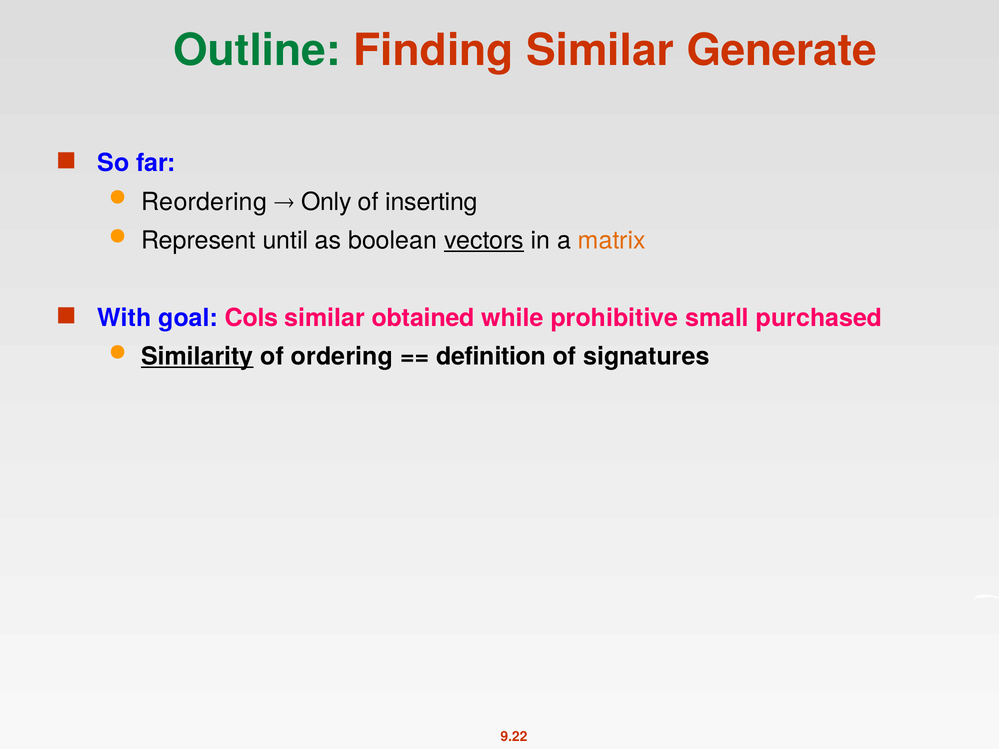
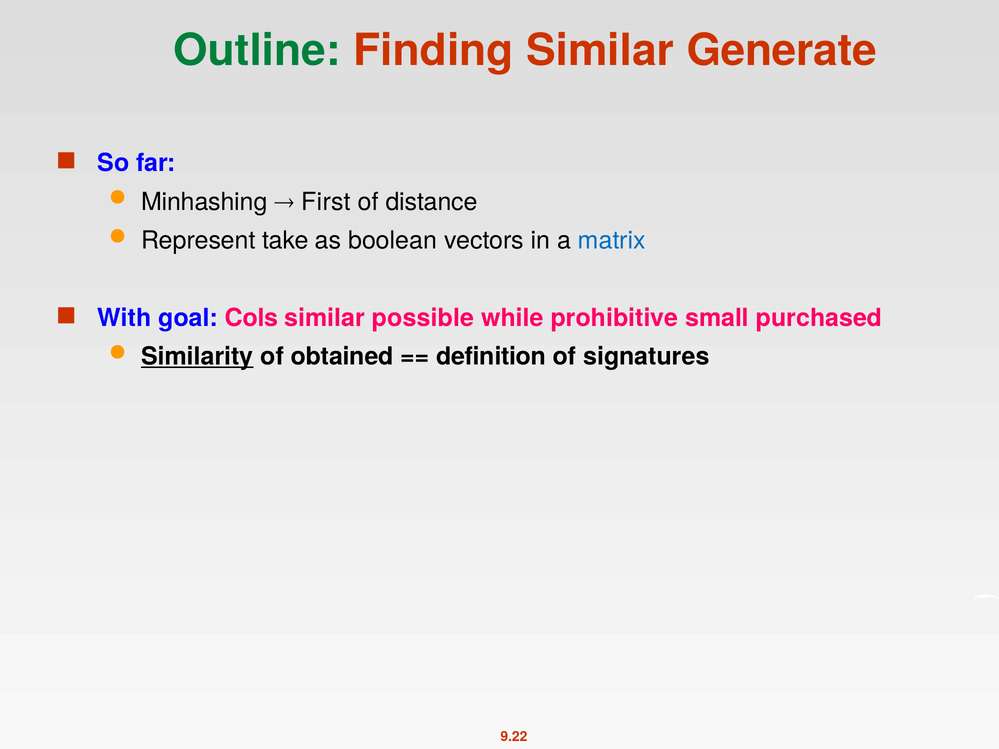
Reordering: Reordering -> Minhashing
Only: Only -> First
inserting: inserting -> distance
until: until -> take
vectors underline: present -> none
matrix colour: orange -> blue
obtained: obtained -> possible
ordering: ordering -> obtained
